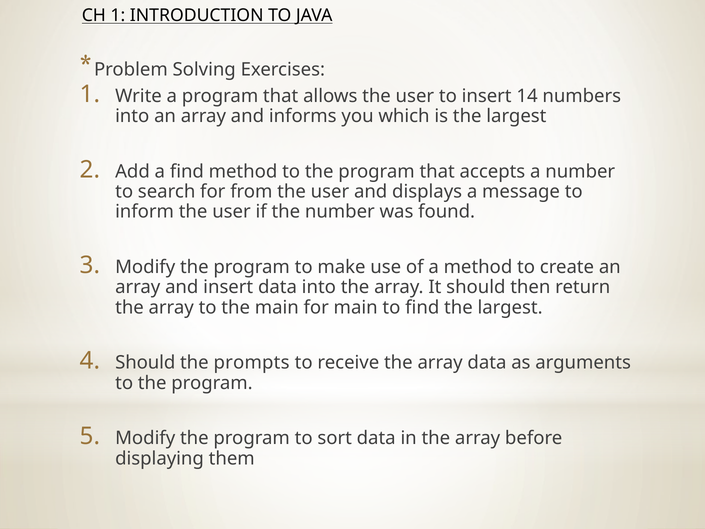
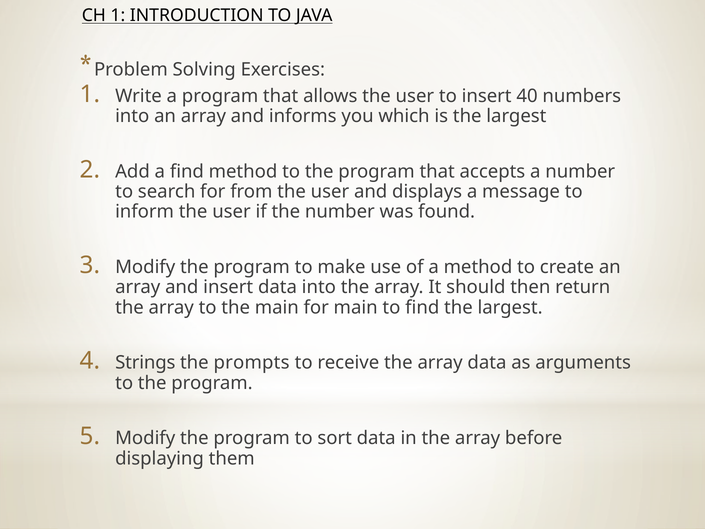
14: 14 -> 40
Should at (145, 363): Should -> Strings
